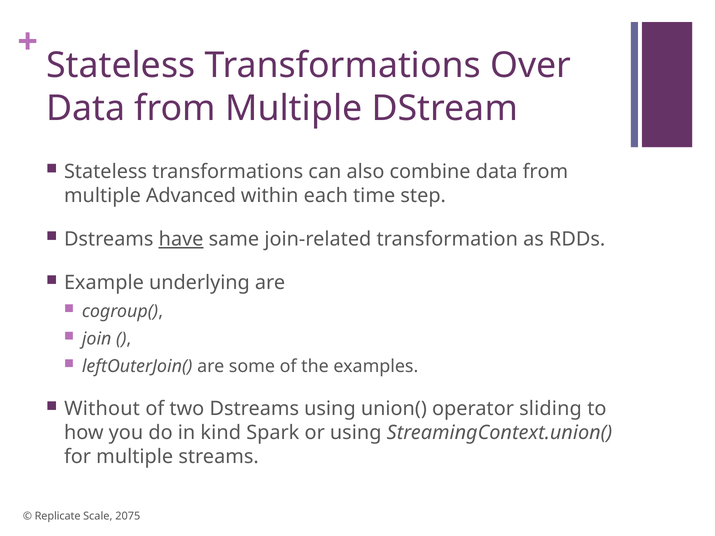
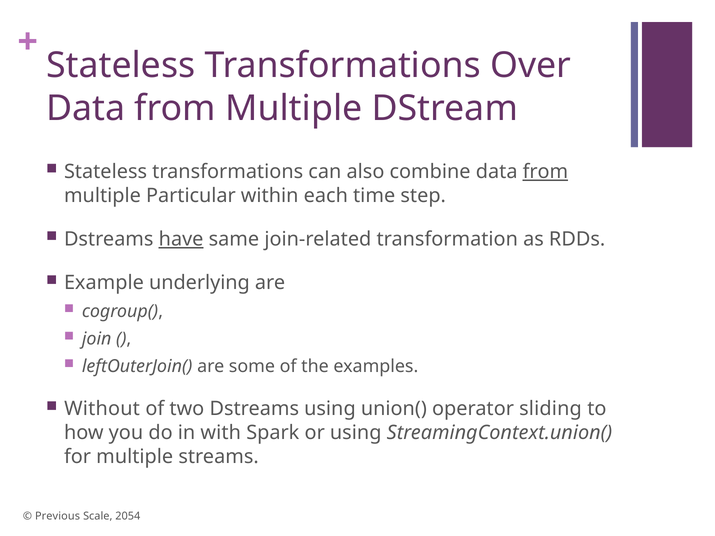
from at (545, 172) underline: none -> present
Advanced: Advanced -> Particular
kind: kind -> with
Replicate: Replicate -> Previous
2075: 2075 -> 2054
